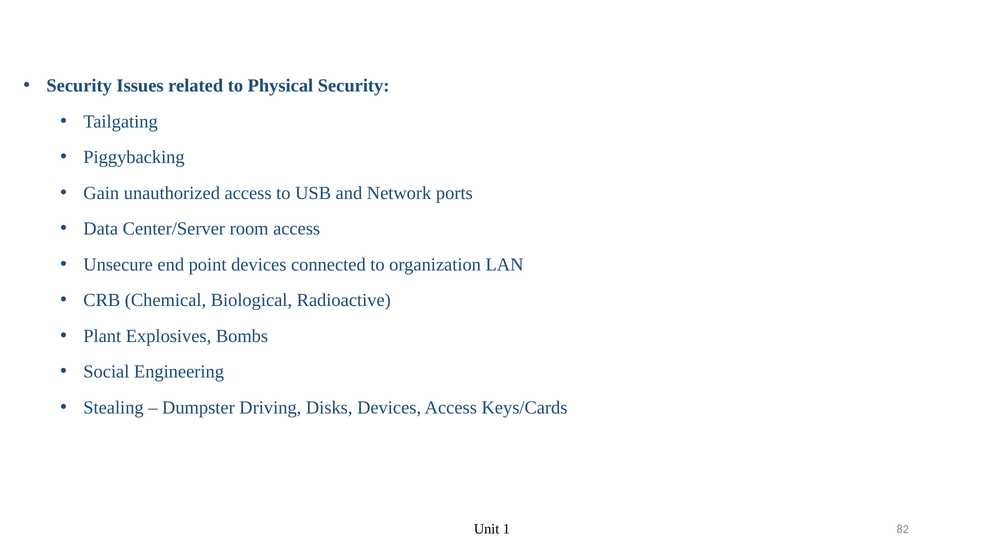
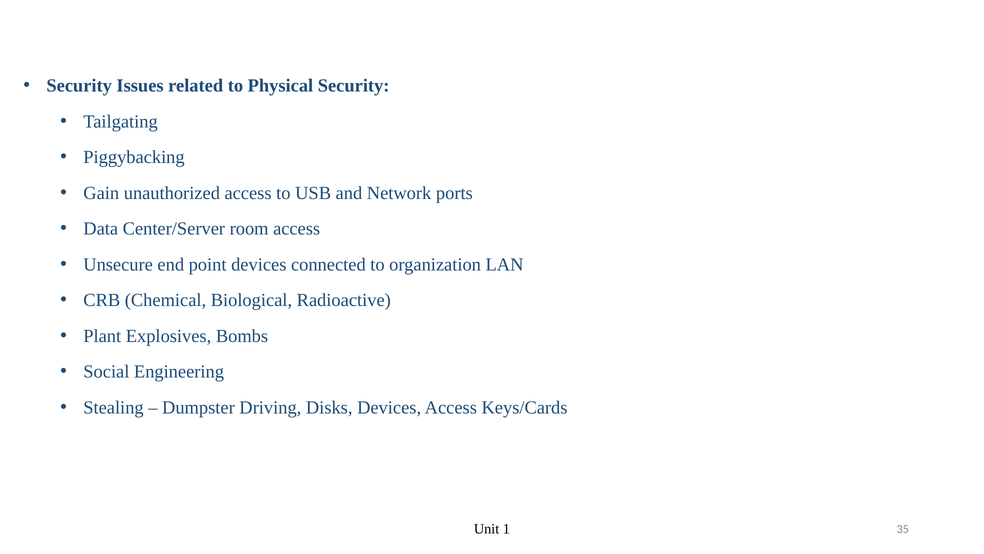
82: 82 -> 35
